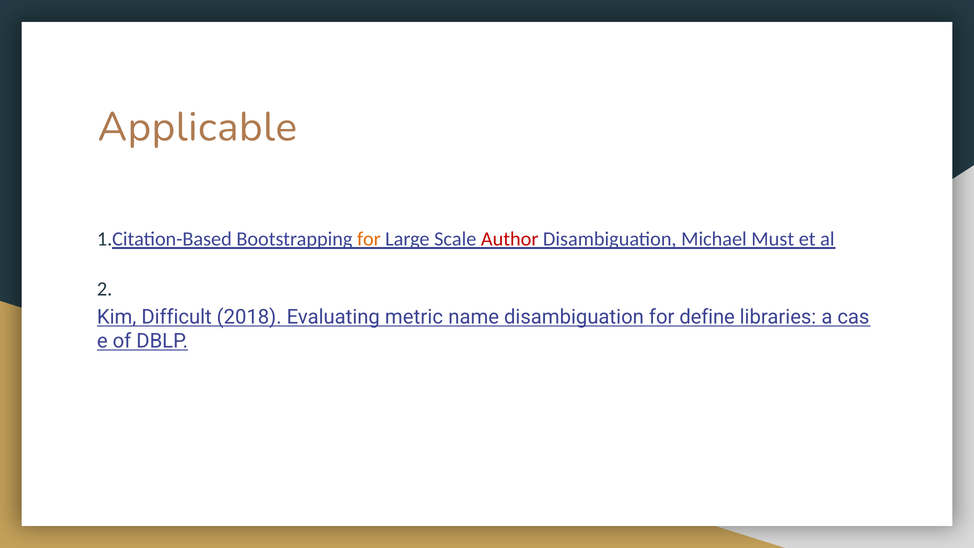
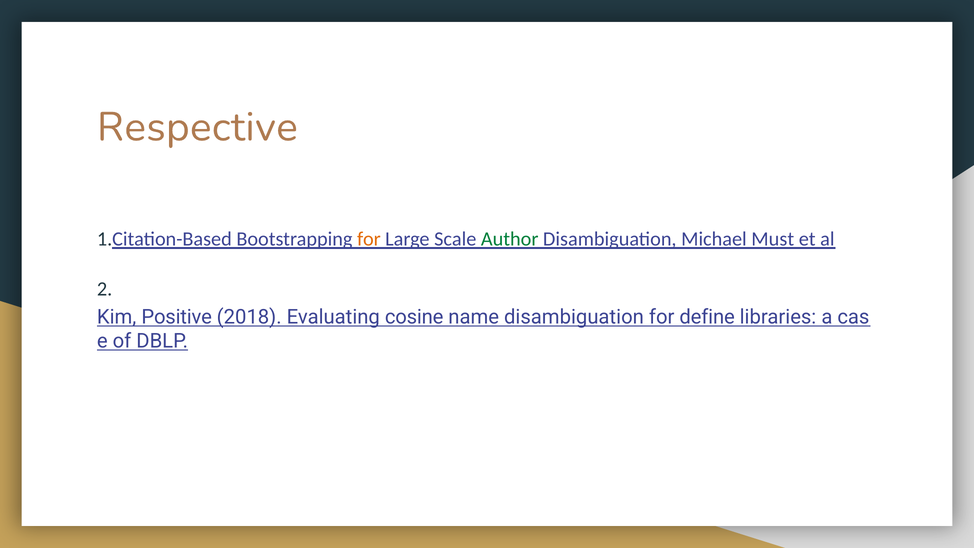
Applicable: Applicable -> Respective
Author colour: red -> green
Difficult: Difficult -> Positive
metric: metric -> cosine
